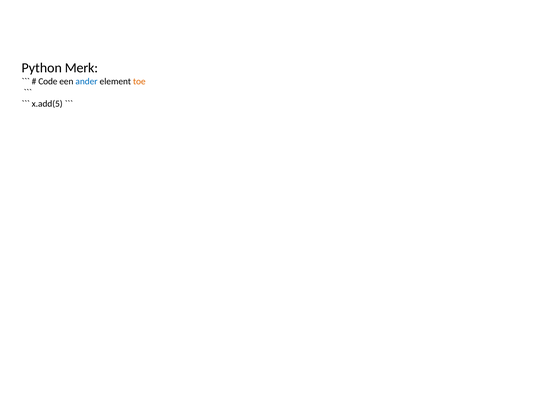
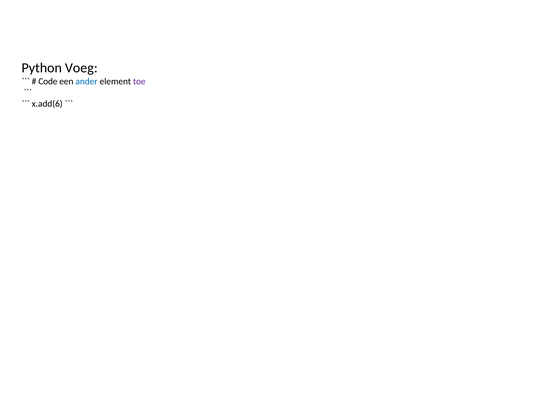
Merk: Merk -> Voeg
toe colour: orange -> purple
x.add(5: x.add(5 -> x.add(6
